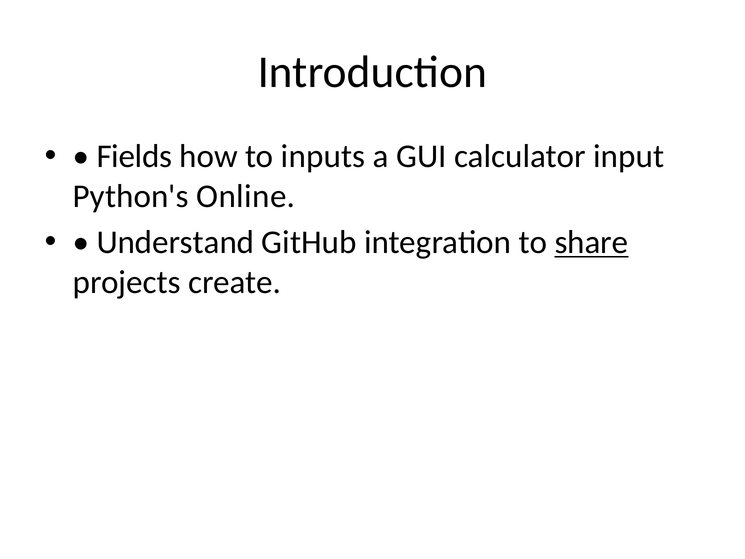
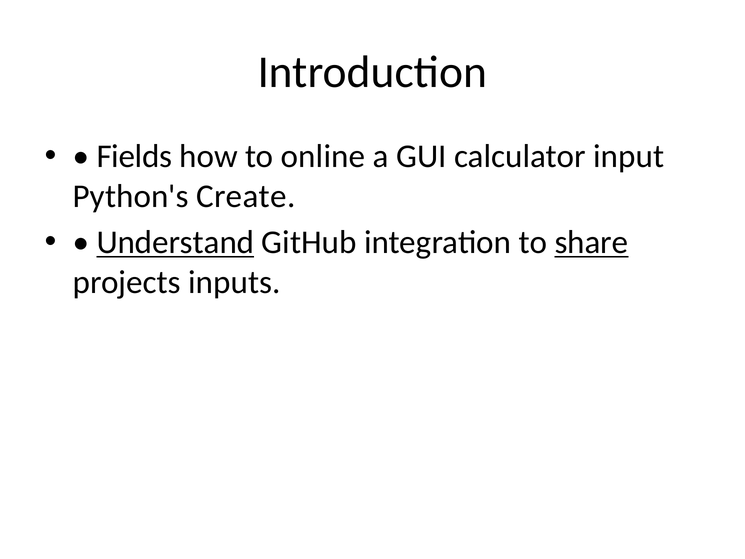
inputs: inputs -> online
Online: Online -> Create
Understand underline: none -> present
create: create -> inputs
